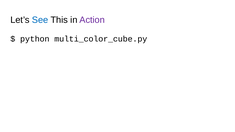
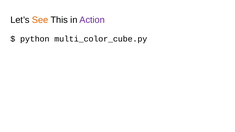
See colour: blue -> orange
